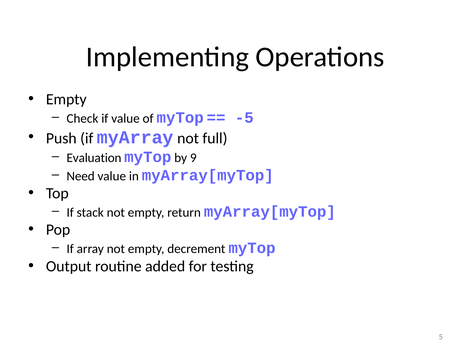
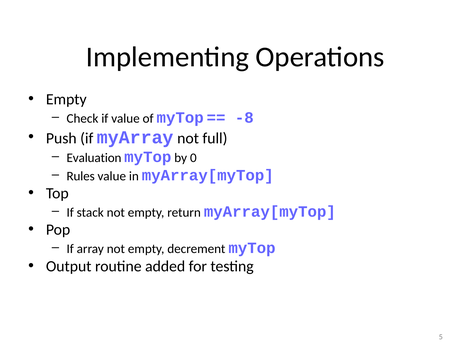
-5: -5 -> -8
9: 9 -> 0
Need: Need -> Rules
